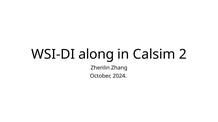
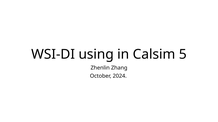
along: along -> using
2: 2 -> 5
